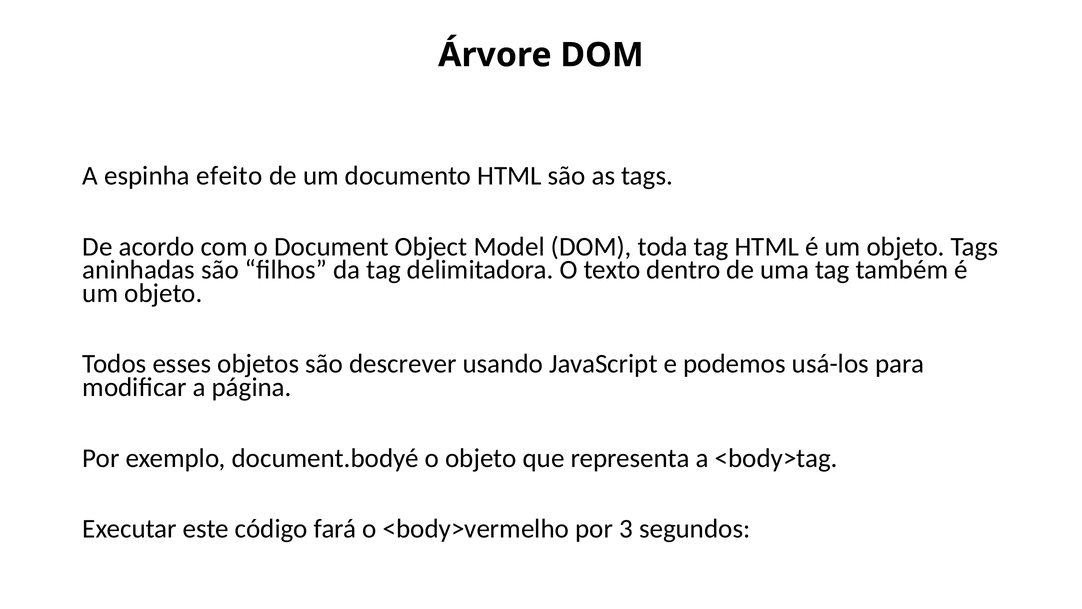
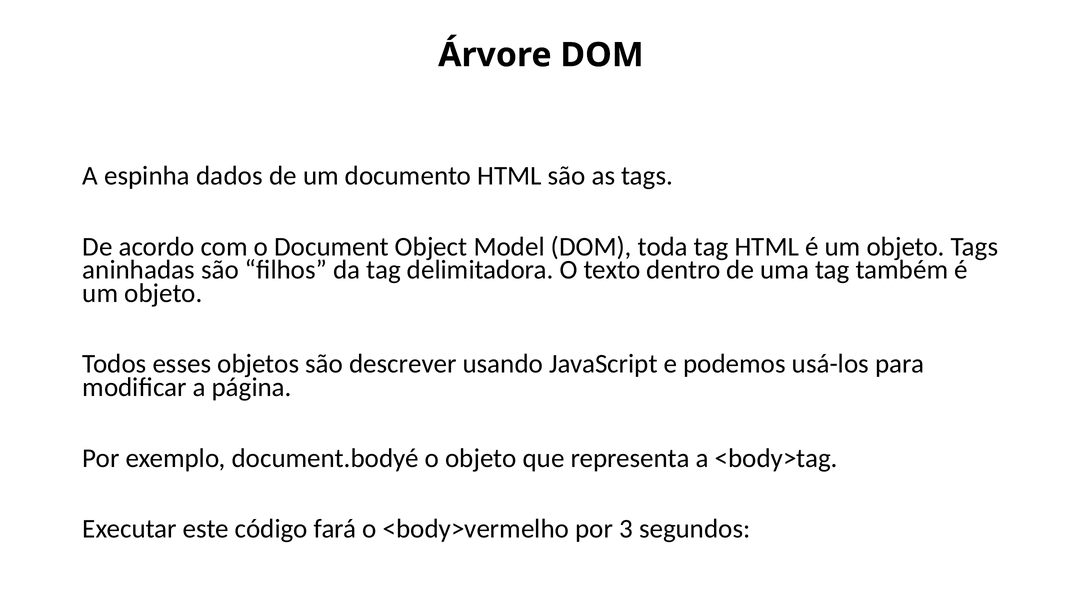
efeito: efeito -> dados
